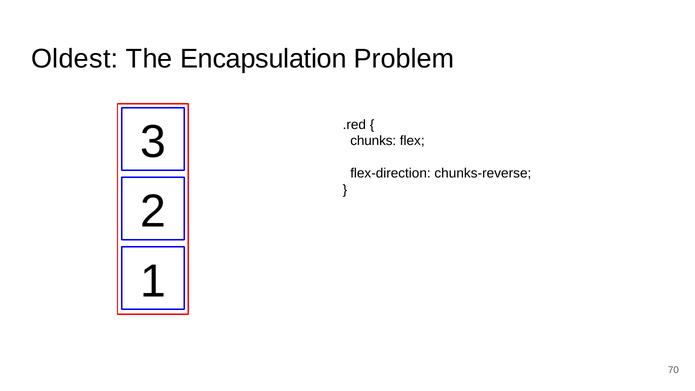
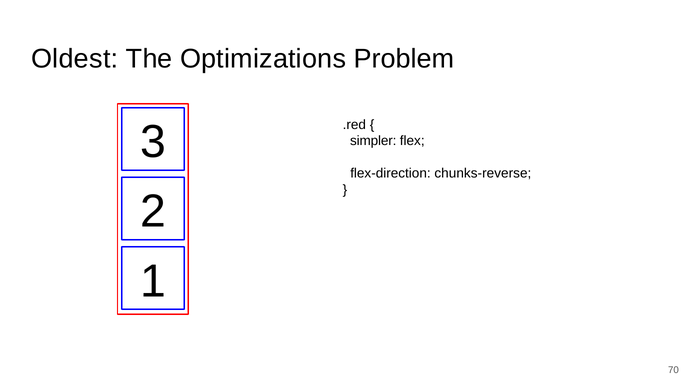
Encapsulation: Encapsulation -> Optimizations
chunks: chunks -> simpler
